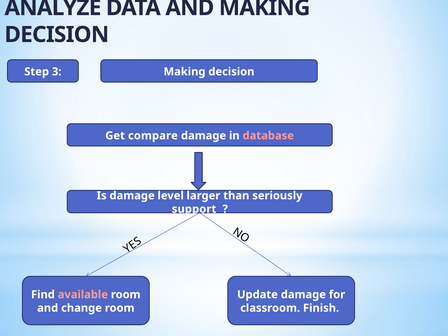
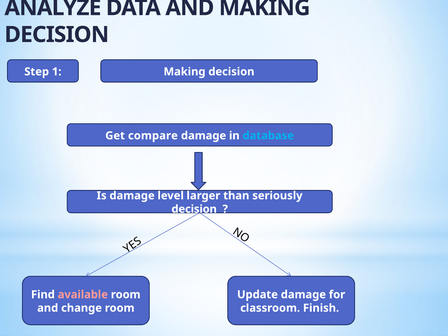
3: 3 -> 1
database colour: pink -> light blue
support at (194, 209): support -> decision
